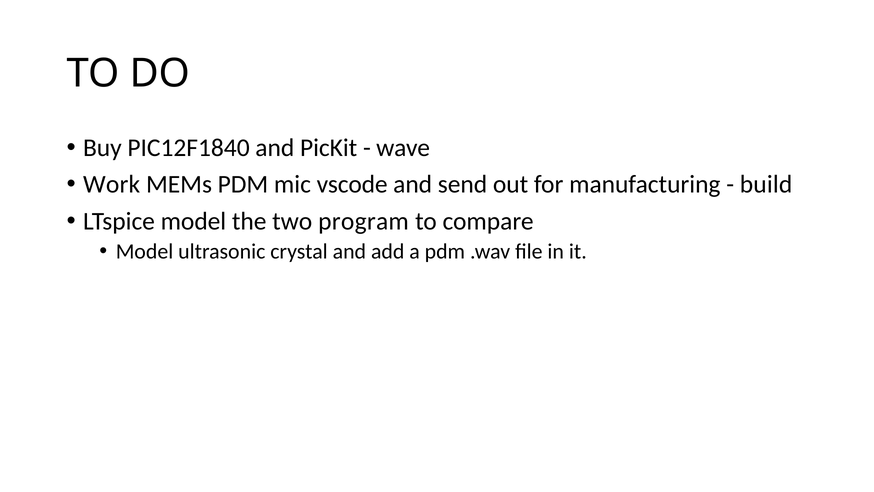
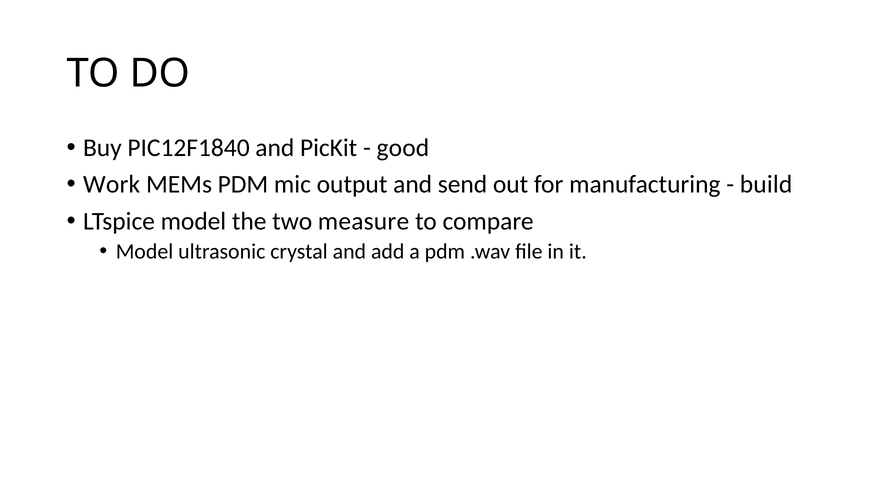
wave: wave -> good
vscode: vscode -> output
program: program -> measure
